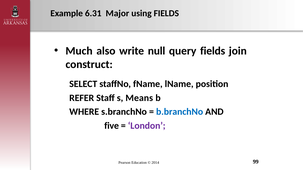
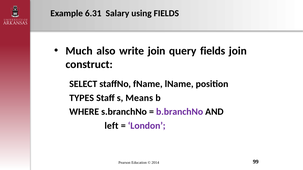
Major: Major -> Salary
write null: null -> join
REFER: REFER -> TYPES
b.branchNo colour: blue -> purple
five: five -> left
